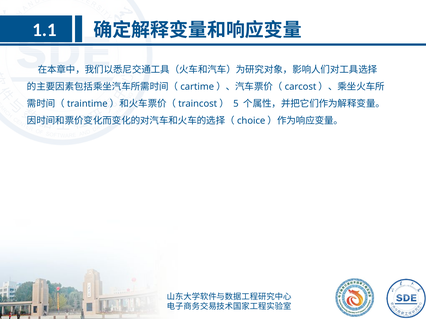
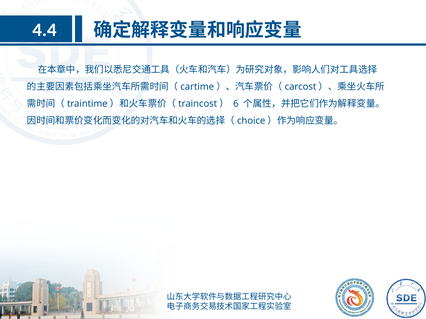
1.1: 1.1 -> 4.4
5: 5 -> 6
